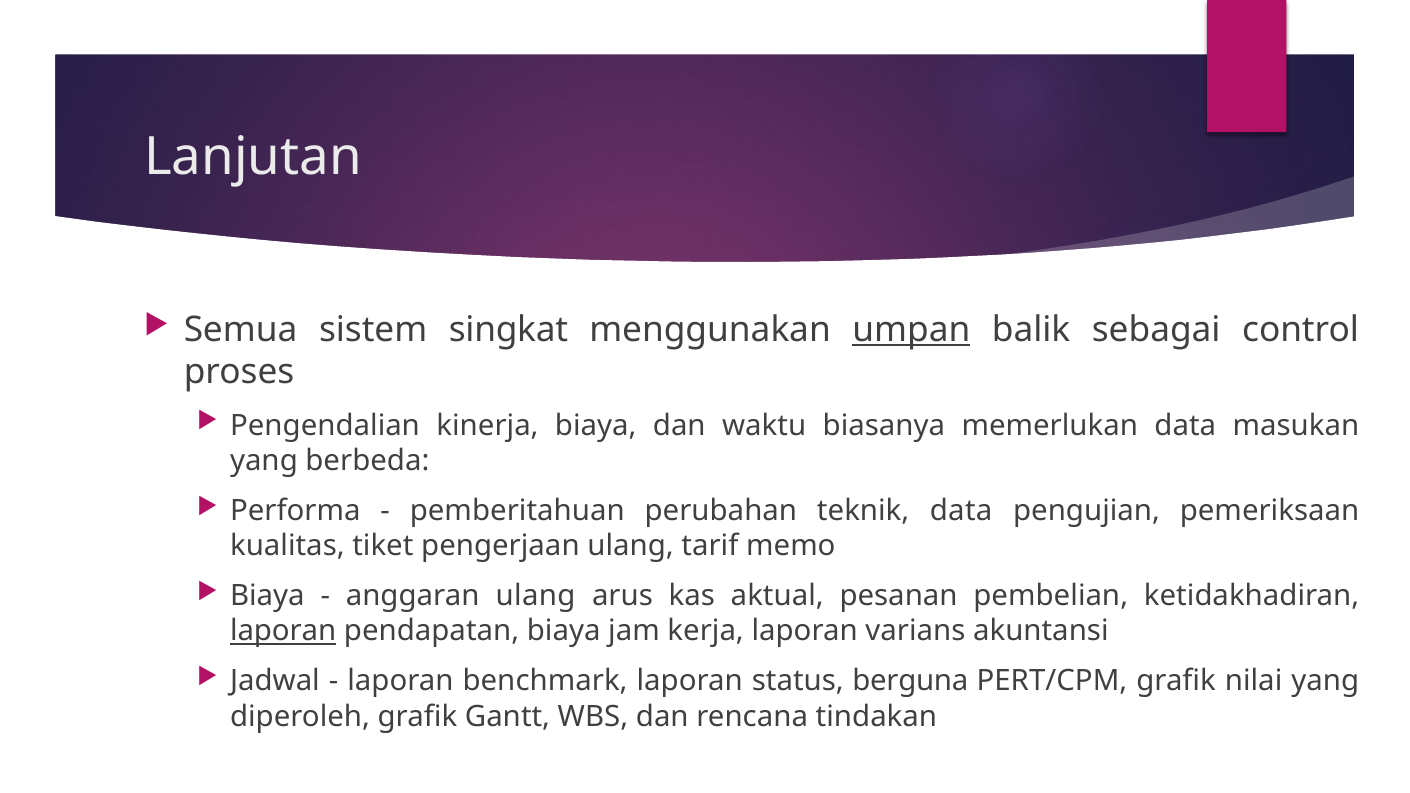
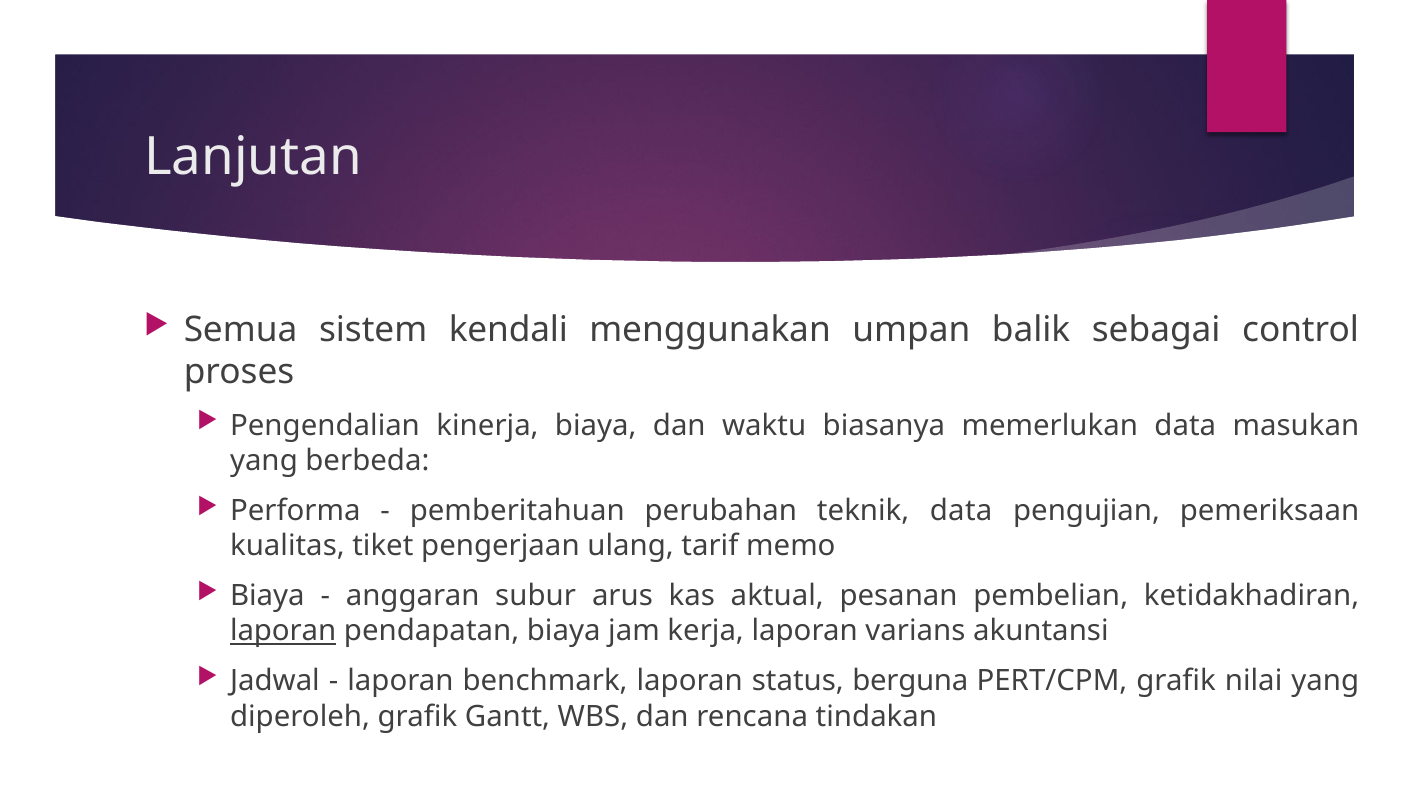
singkat: singkat -> kendali
umpan underline: present -> none
anggaran ulang: ulang -> subur
